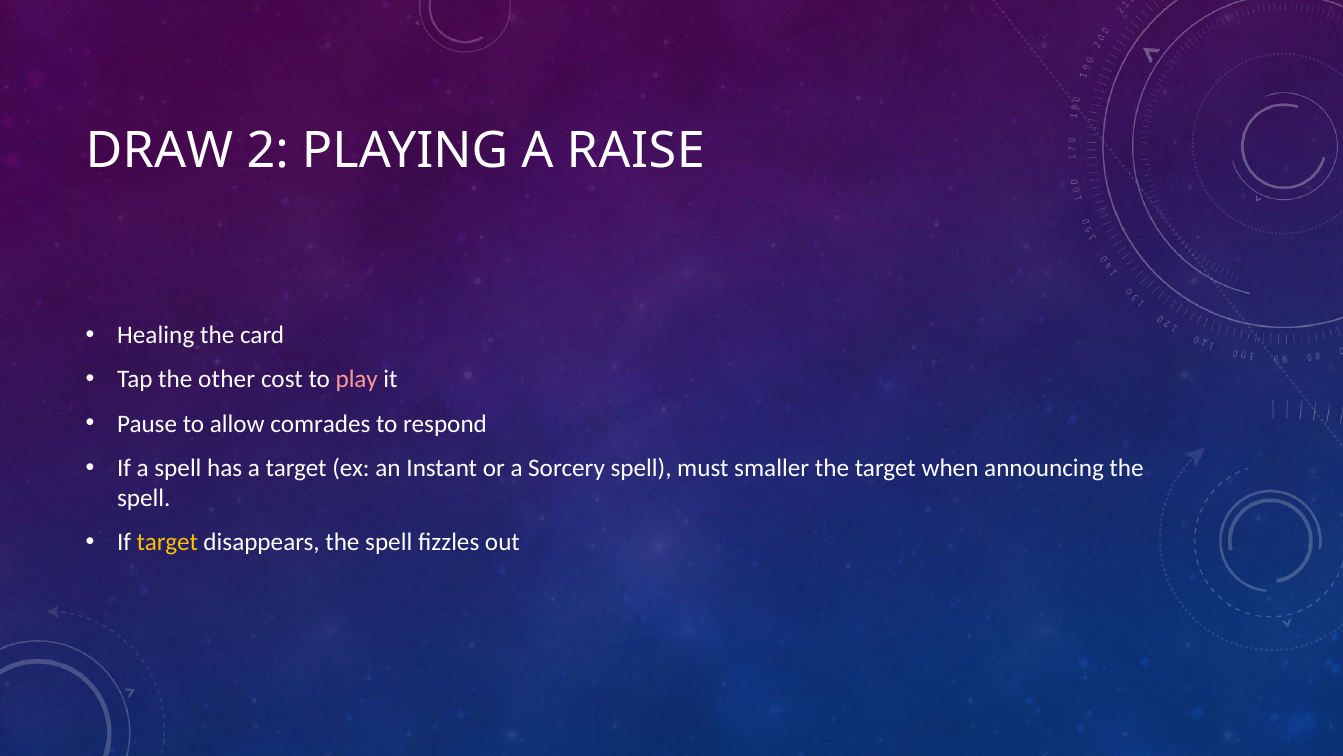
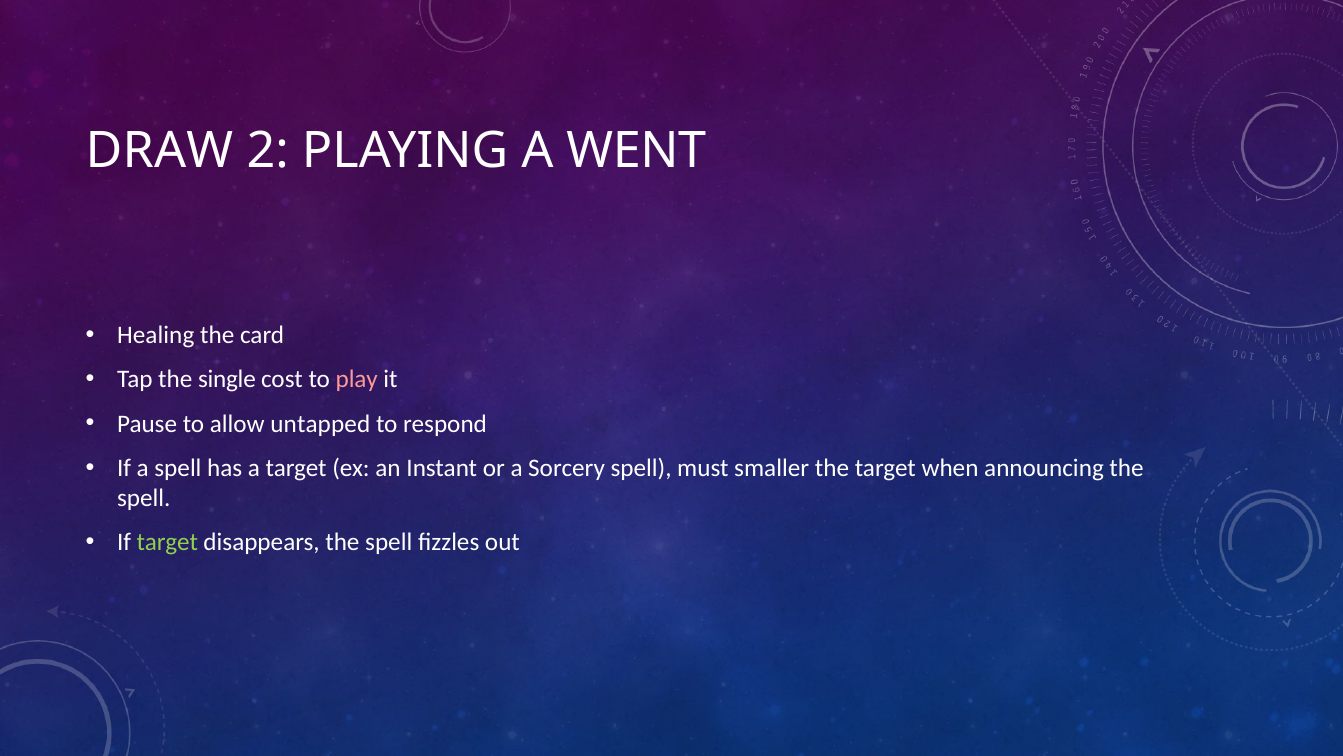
RAISE: RAISE -> WENT
other: other -> single
comrades: comrades -> untapped
target at (167, 542) colour: yellow -> light green
